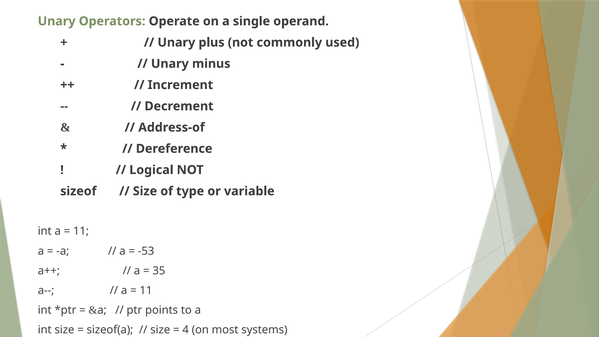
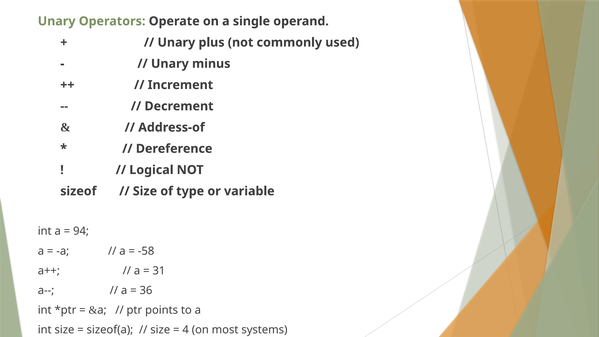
11 at (81, 231): 11 -> 94
-53: -53 -> -58
35: 35 -> 31
11 at (146, 290): 11 -> 36
